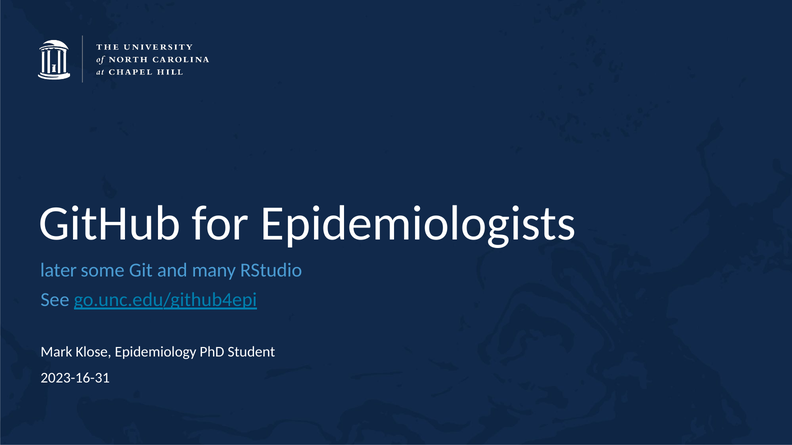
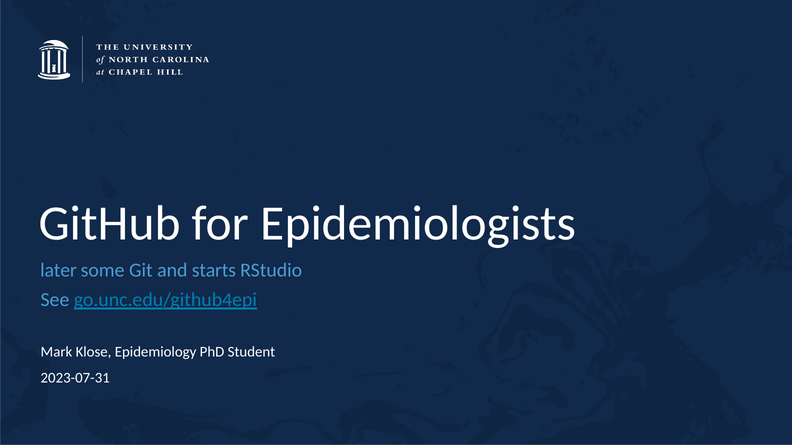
many: many -> starts
2023-16-31: 2023-16-31 -> 2023-07-31
